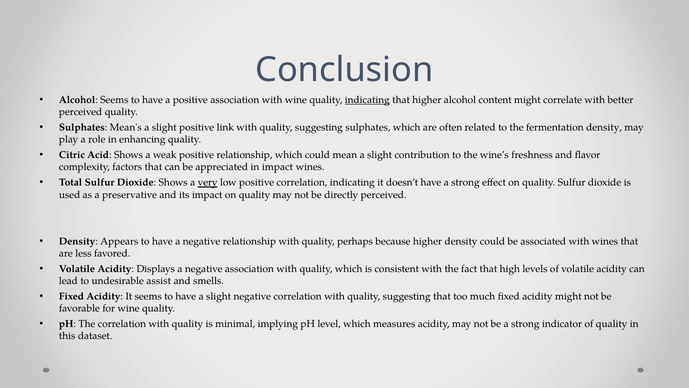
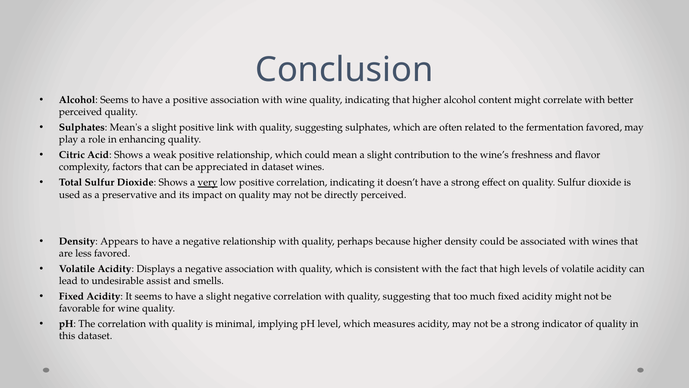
indicating at (367, 100) underline: present -> none
fermentation density: density -> favored
in impact: impact -> dataset
